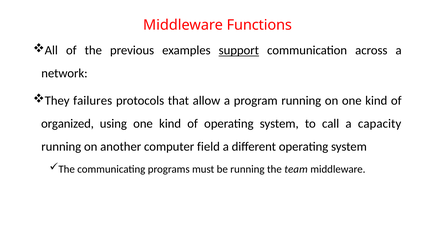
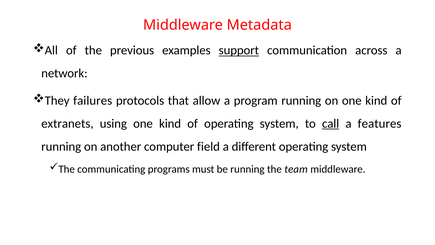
Functions: Functions -> Metadata
organized: organized -> extranets
call underline: none -> present
capacity: capacity -> features
